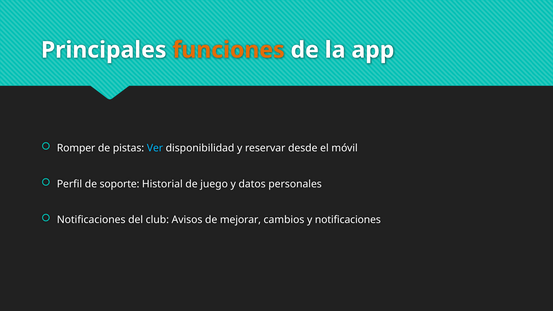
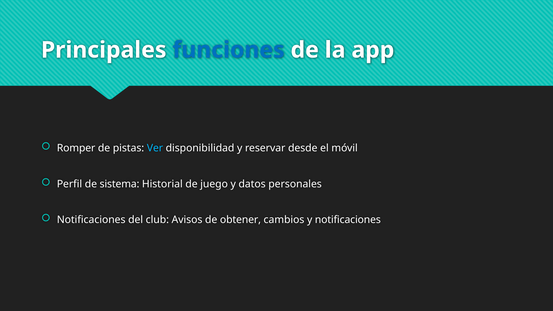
funciones colour: orange -> blue
soporte: soporte -> sistema
mejorar: mejorar -> obtener
